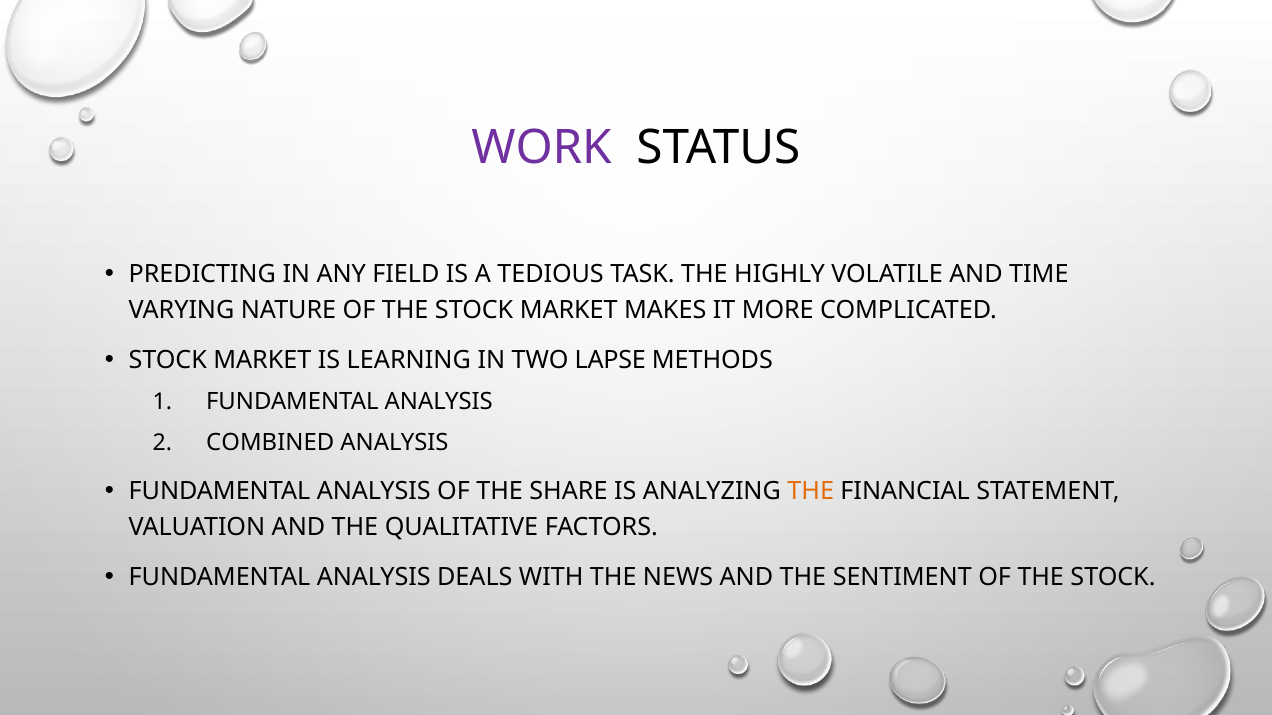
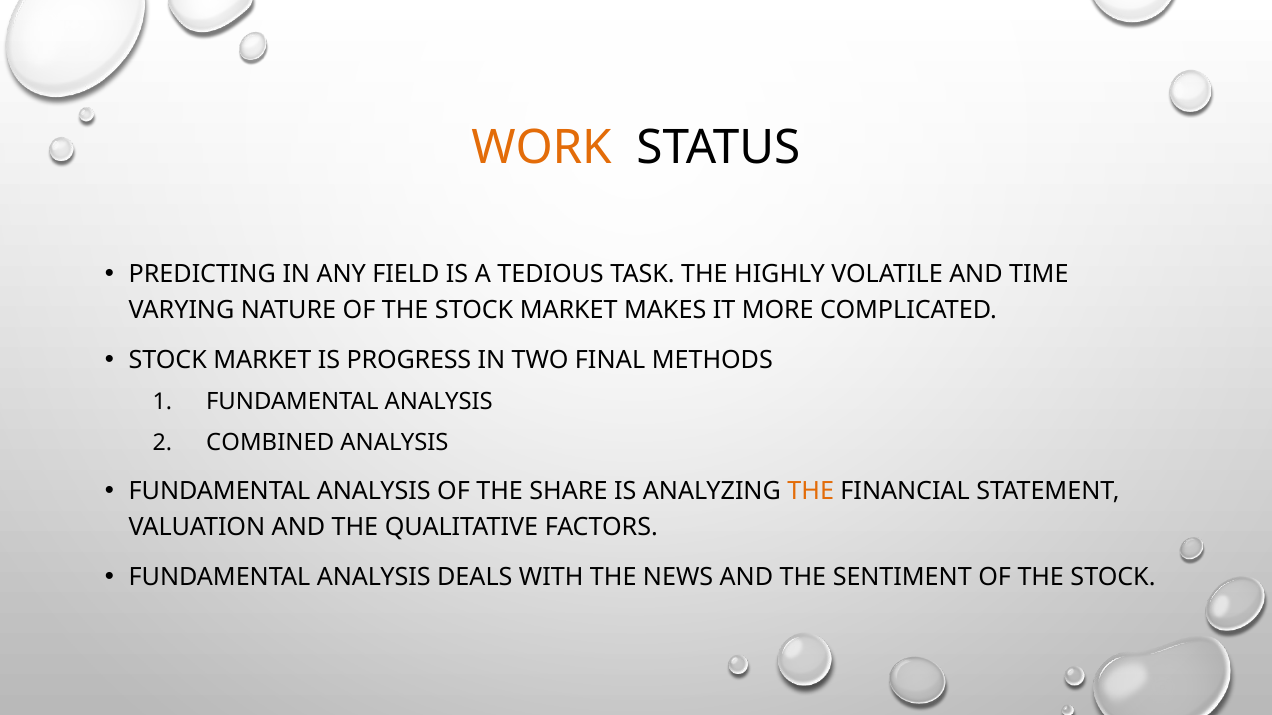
WORK colour: purple -> orange
LEARNING: LEARNING -> PROGRESS
LAPSE: LAPSE -> FINAL
